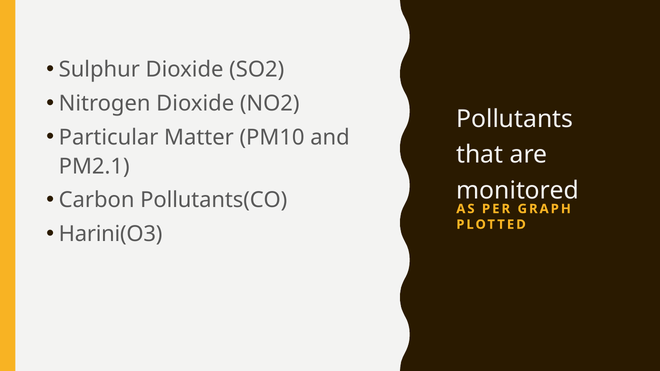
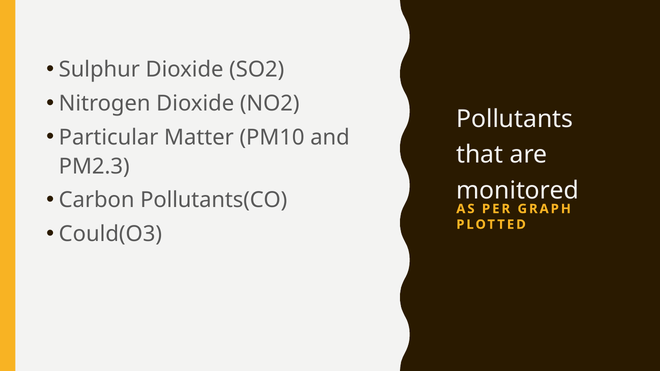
PM2.1: PM2.1 -> PM2.3
Harini(O3: Harini(O3 -> Could(O3
